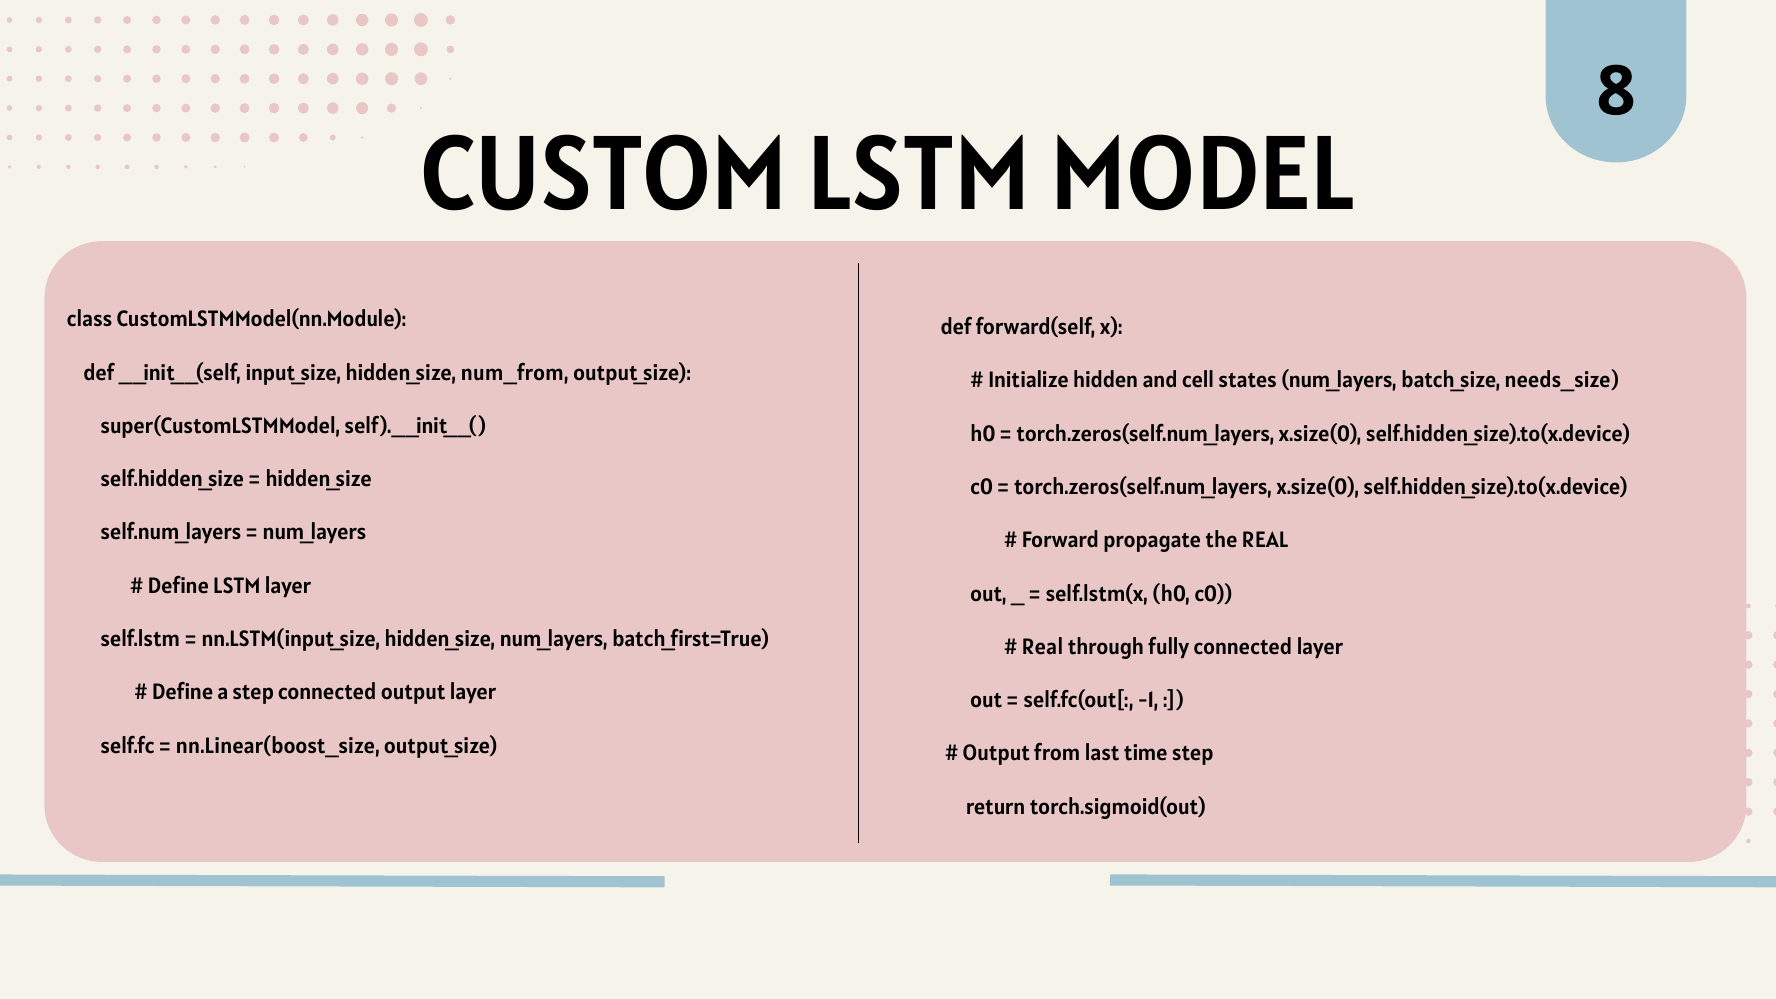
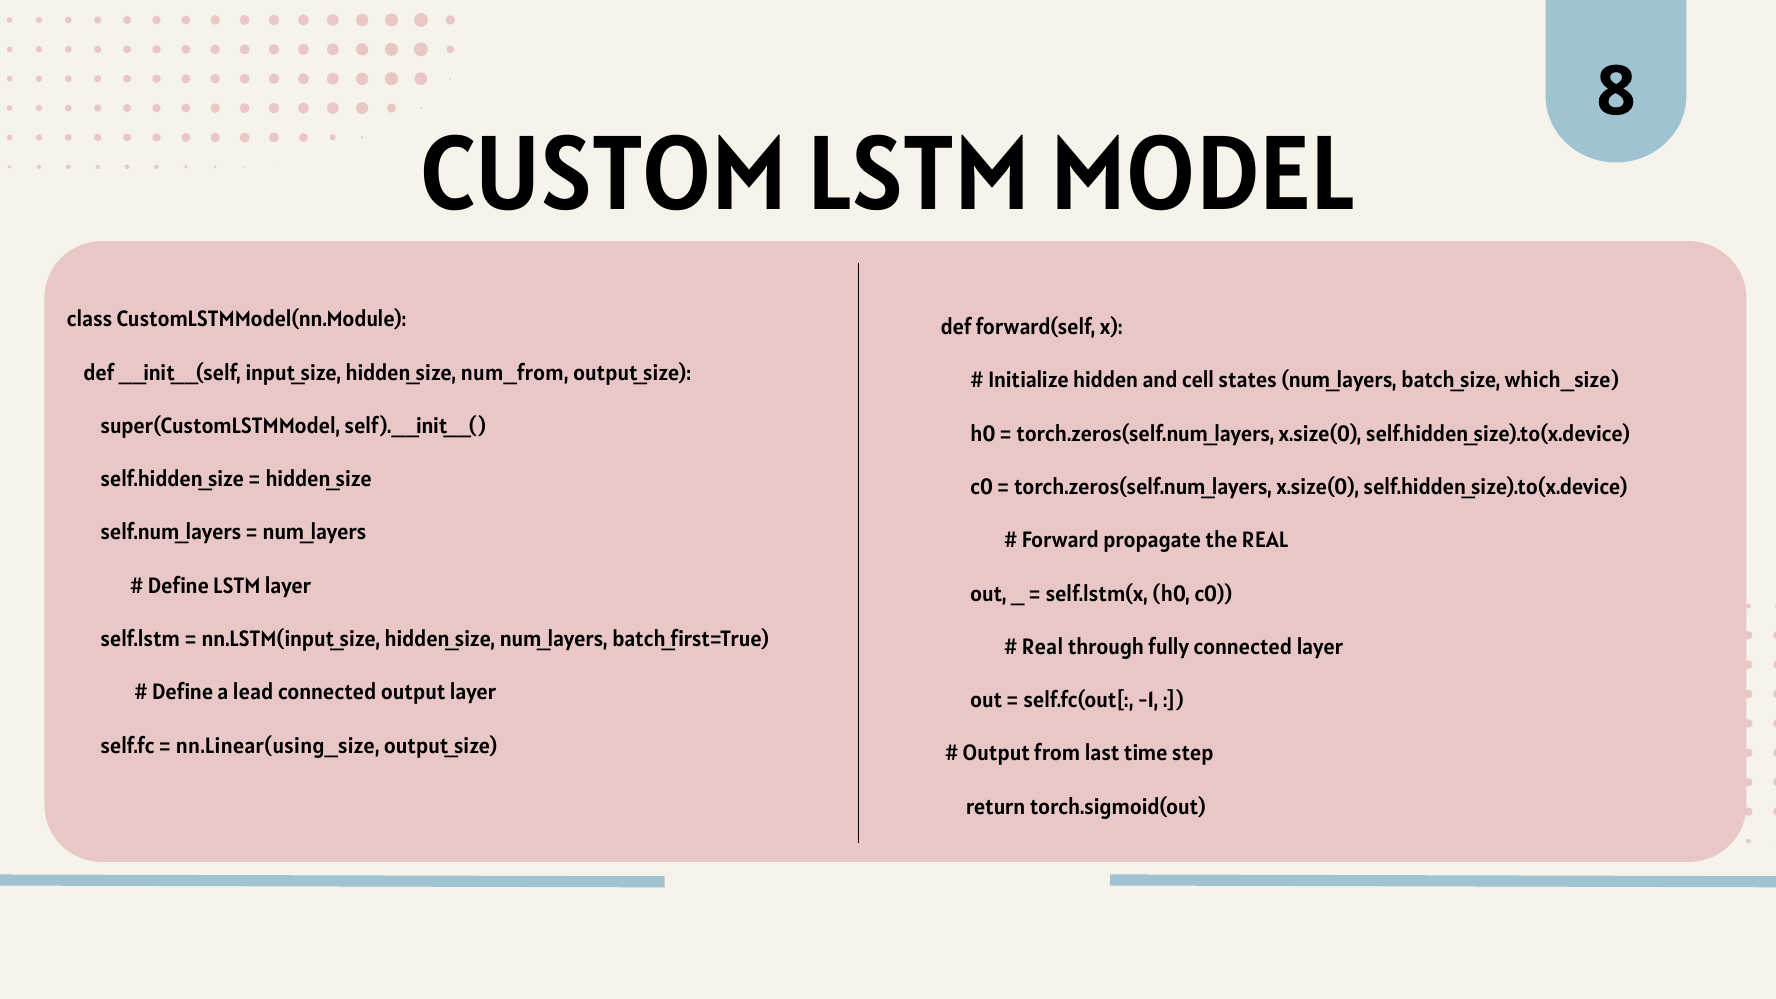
needs_size: needs_size -> which_size
a step: step -> lead
nn.Linear(boost_size: nn.Linear(boost_size -> nn.Linear(using_size
